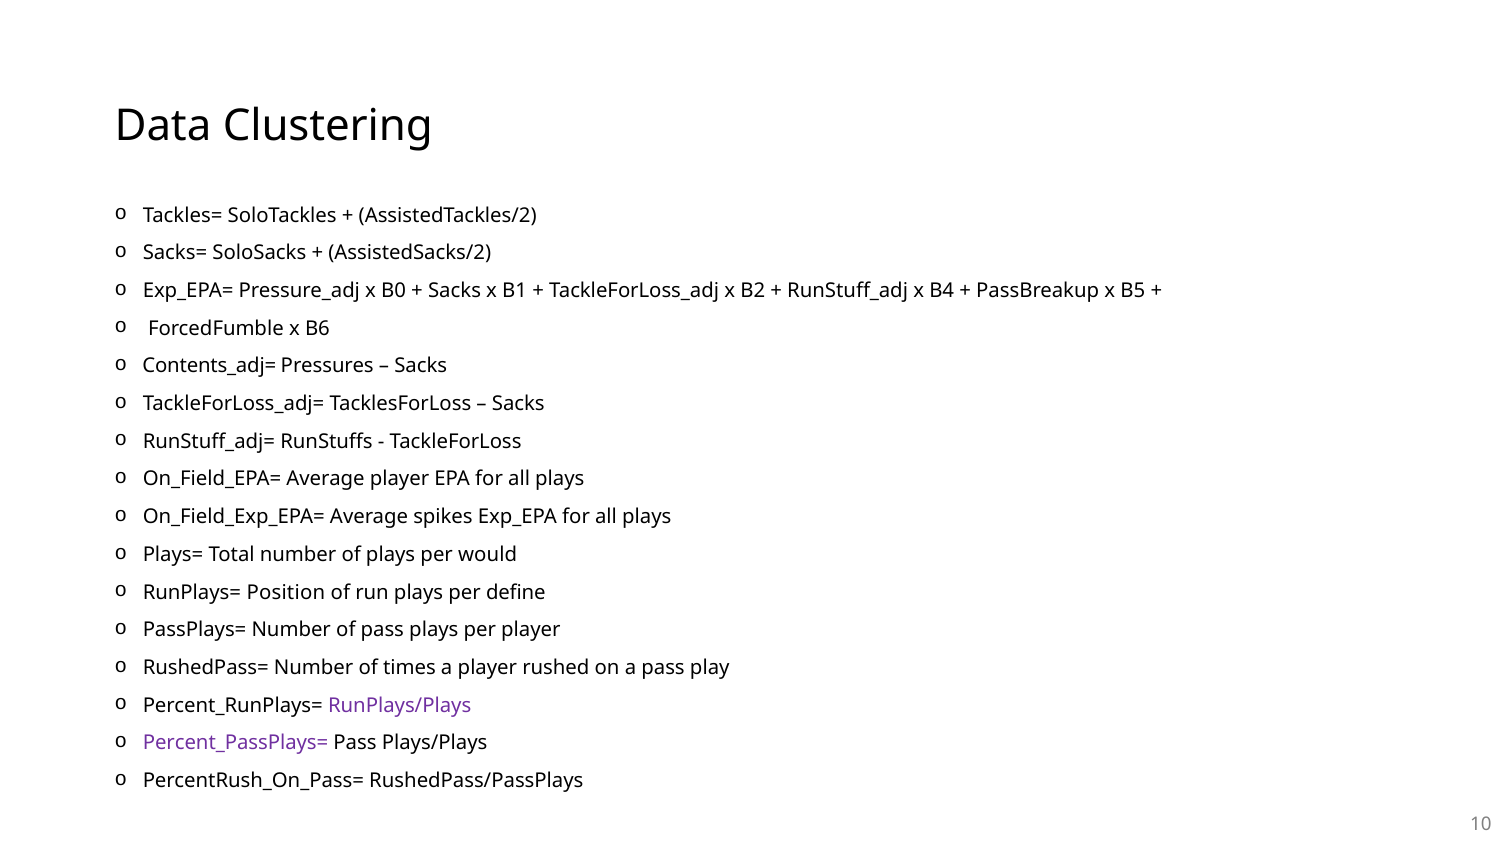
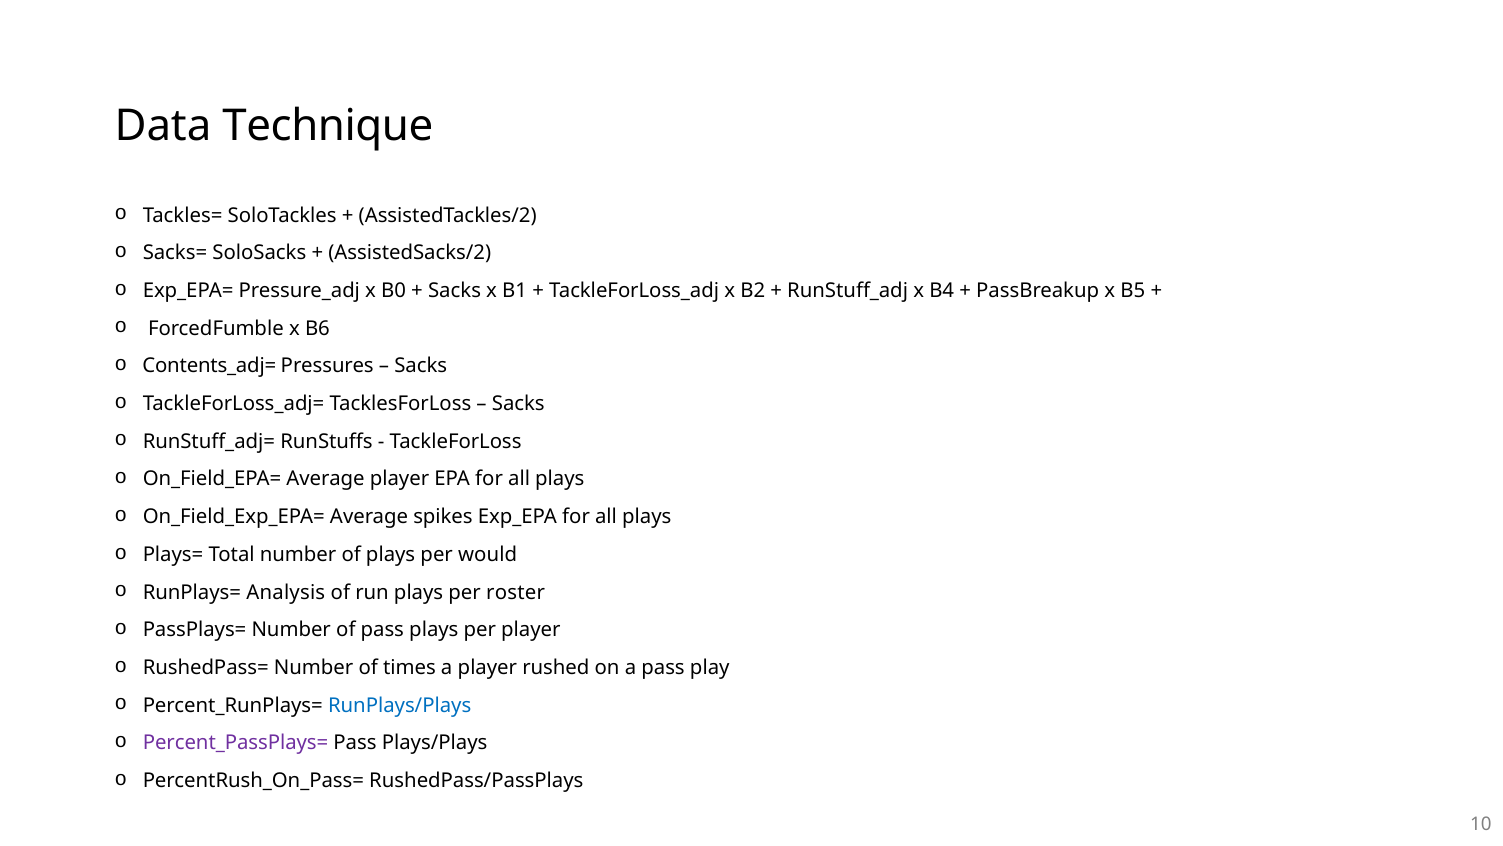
Clustering: Clustering -> Technique
Position: Position -> Analysis
define: define -> roster
RunPlays/Plays colour: purple -> blue
